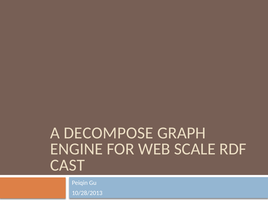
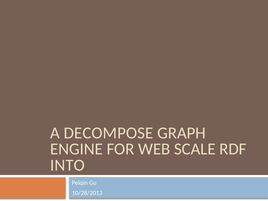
CAST: CAST -> INTO
